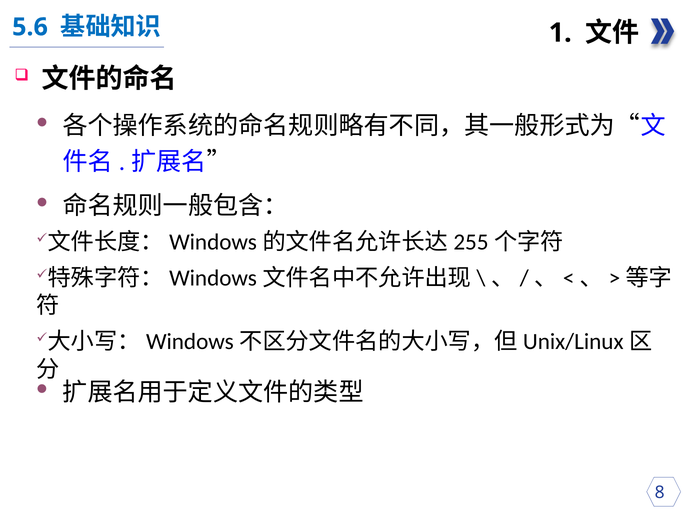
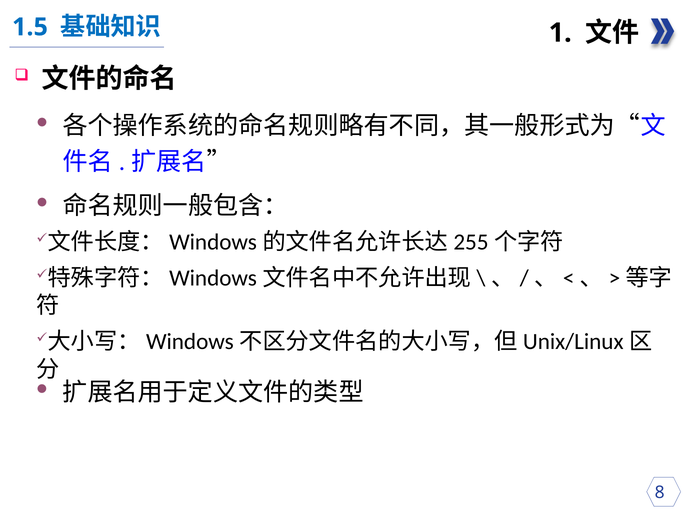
5.6: 5.6 -> 1.5
